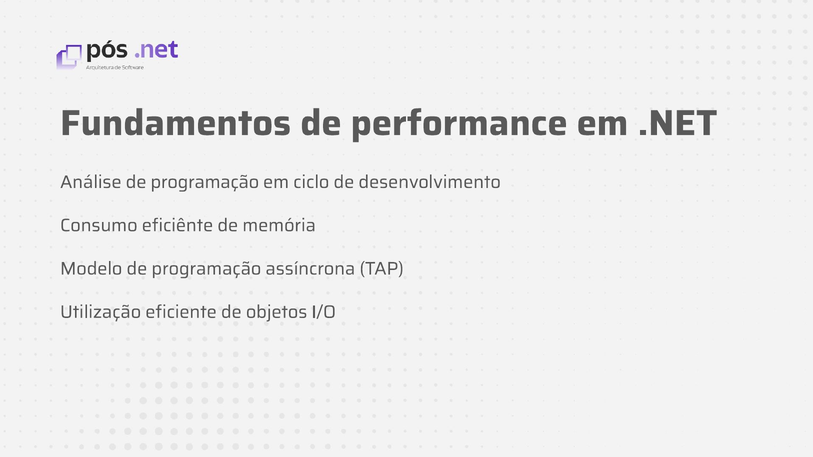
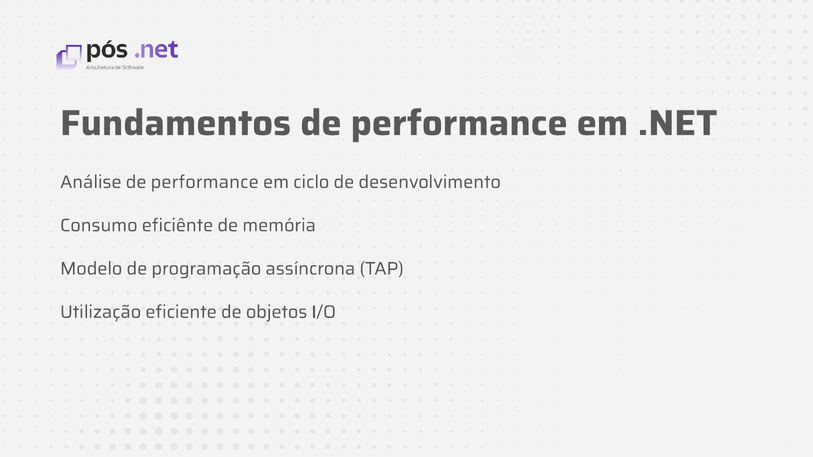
Análise de programação: programação -> performance
